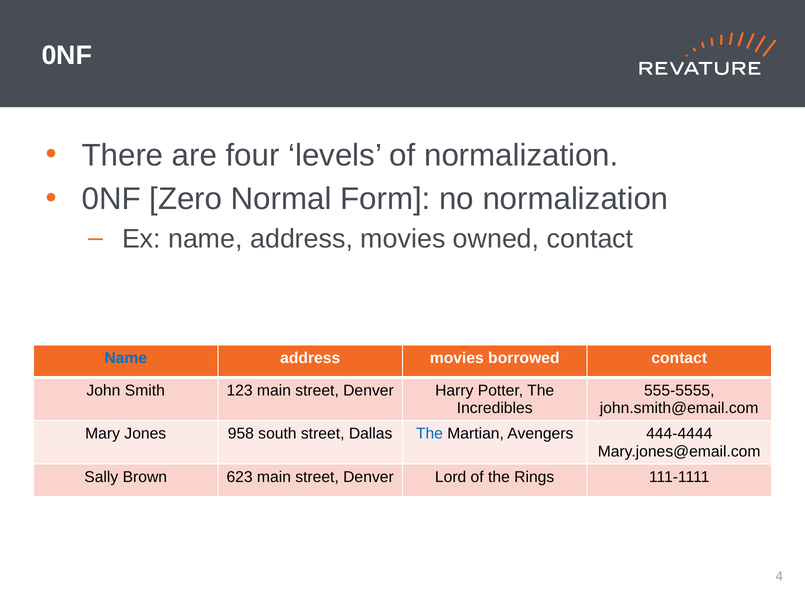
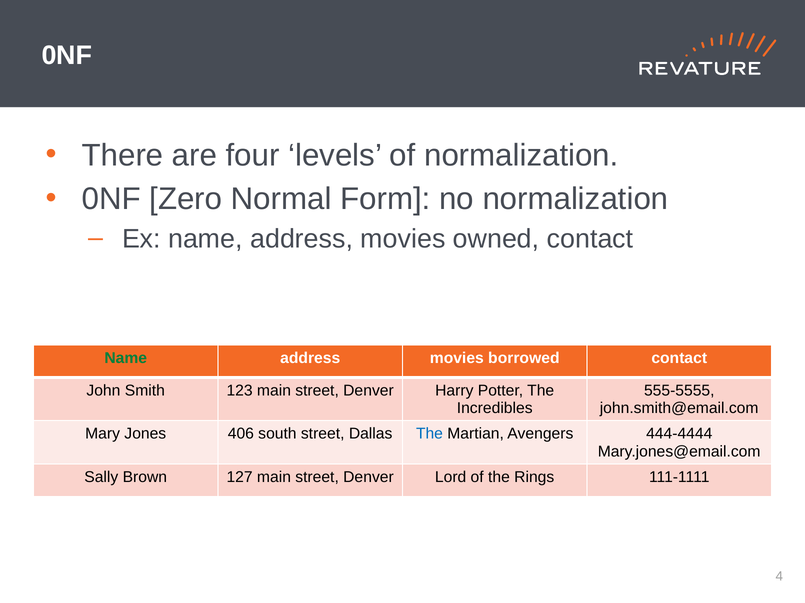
Name at (126, 358) colour: blue -> green
958: 958 -> 406
623: 623 -> 127
